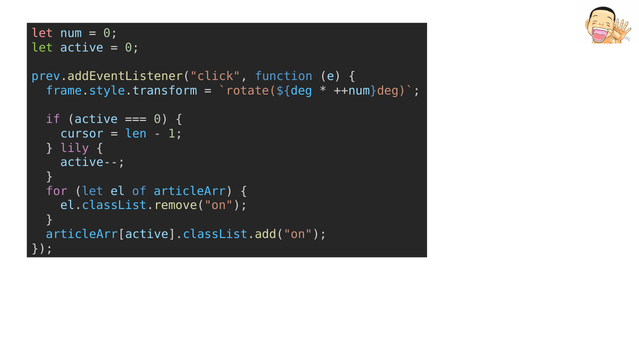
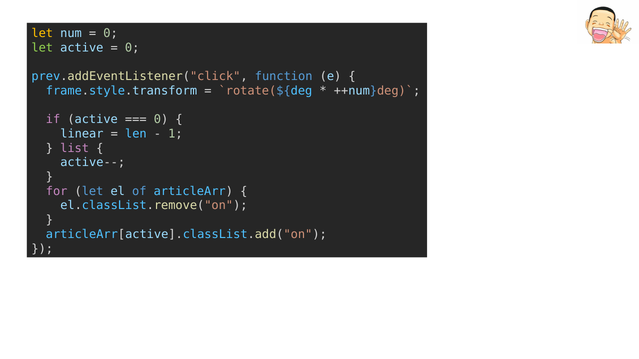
let at (42, 33) colour: pink -> yellow
cursor: cursor -> linear
lily: lily -> list
